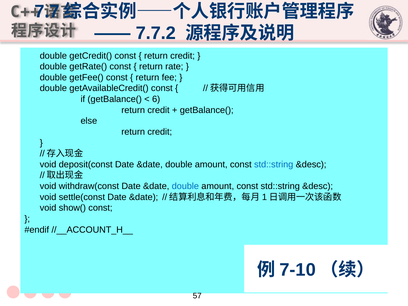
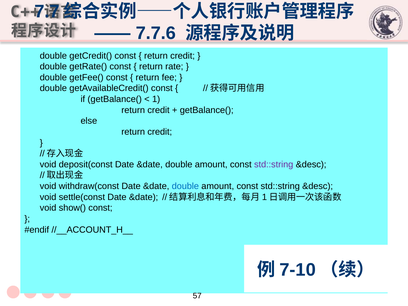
7.7.2: 7.7.2 -> 7.7.6
6: 6 -> 1
std::string at (274, 164) colour: blue -> purple
